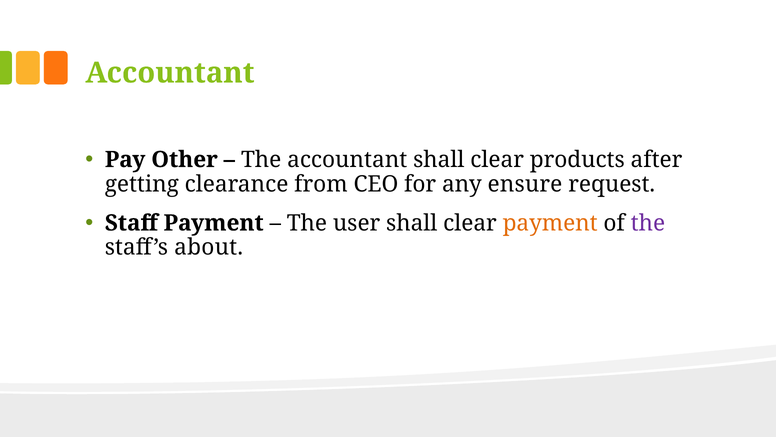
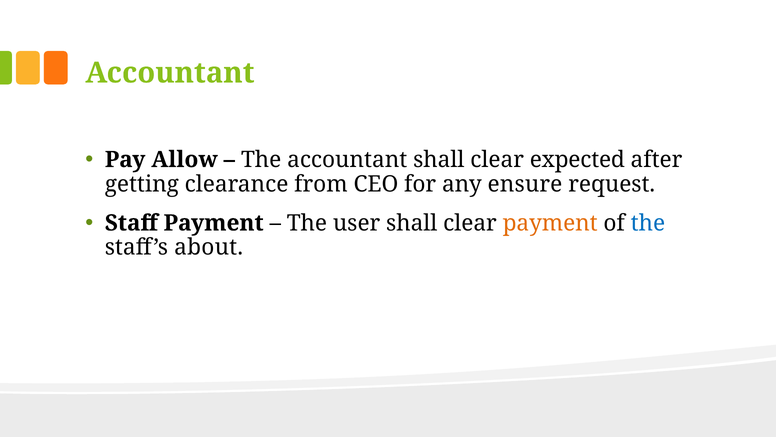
Other: Other -> Allow
products: products -> expected
the at (648, 223) colour: purple -> blue
